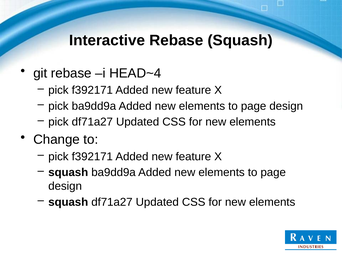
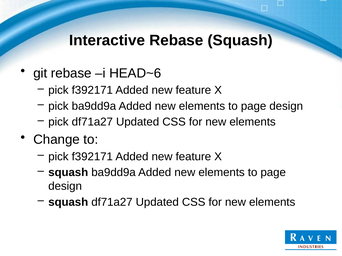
HEAD~4: HEAD~4 -> HEAD~6
